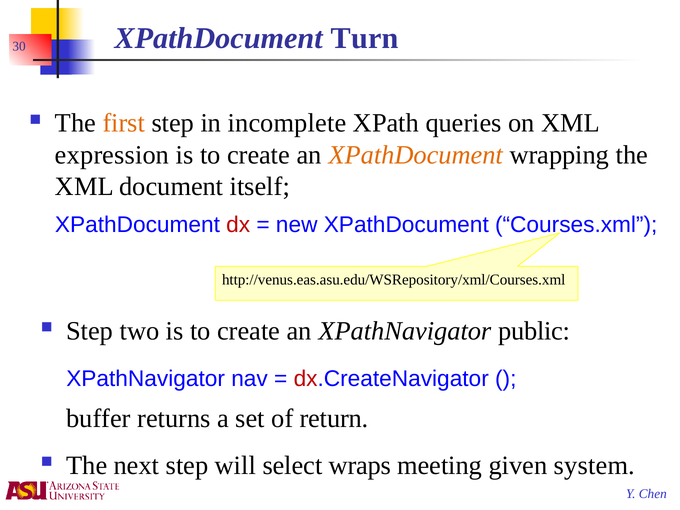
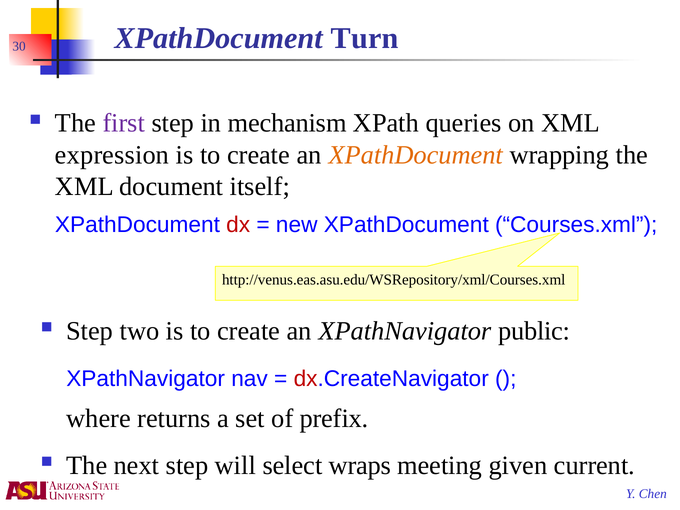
first colour: orange -> purple
incomplete: incomplete -> mechanism
buffer: buffer -> where
return: return -> prefix
system: system -> current
